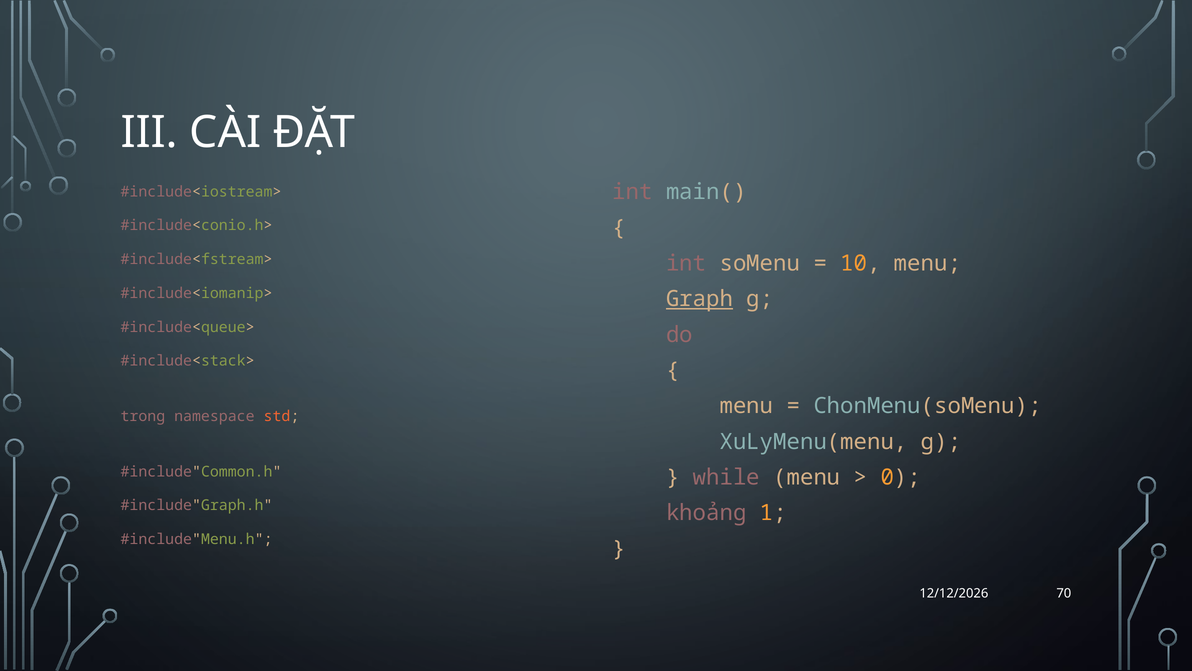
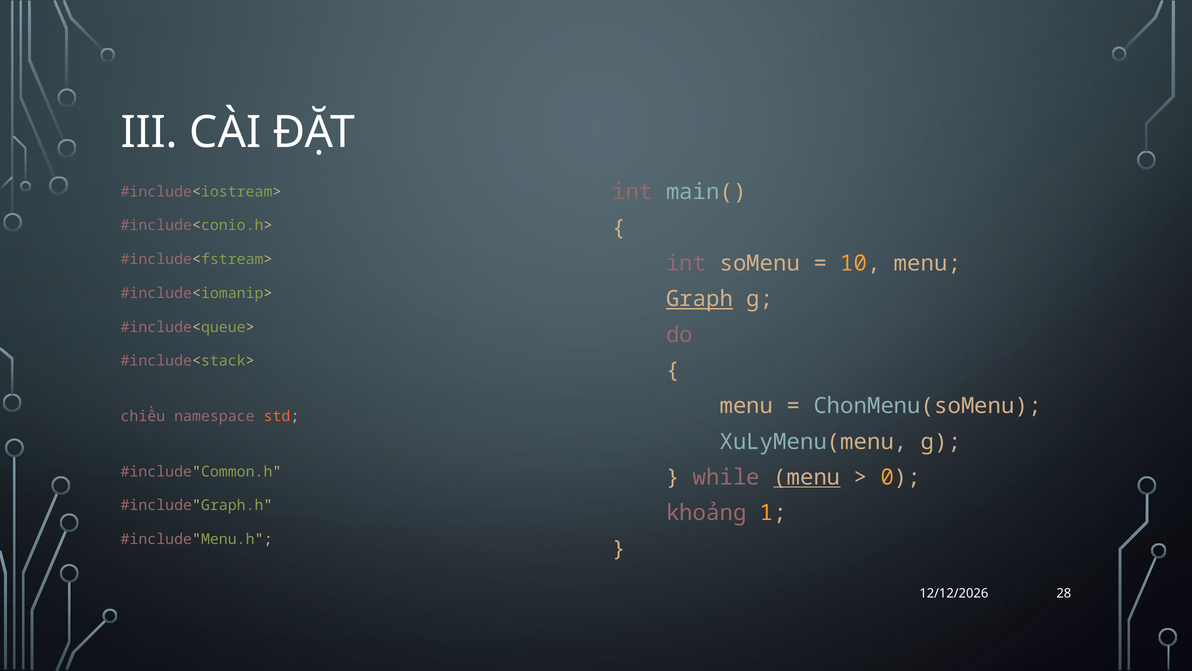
trong: trong -> chiều
menu at (807, 477) underline: none -> present
70: 70 -> 28
